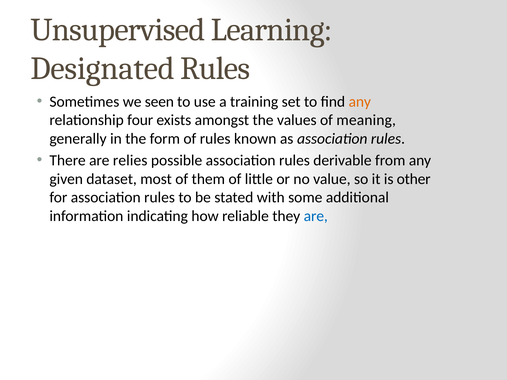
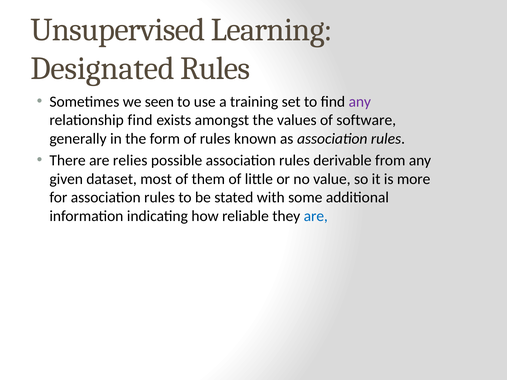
any at (360, 102) colour: orange -> purple
relationship four: four -> find
meaning: meaning -> software
other: other -> more
